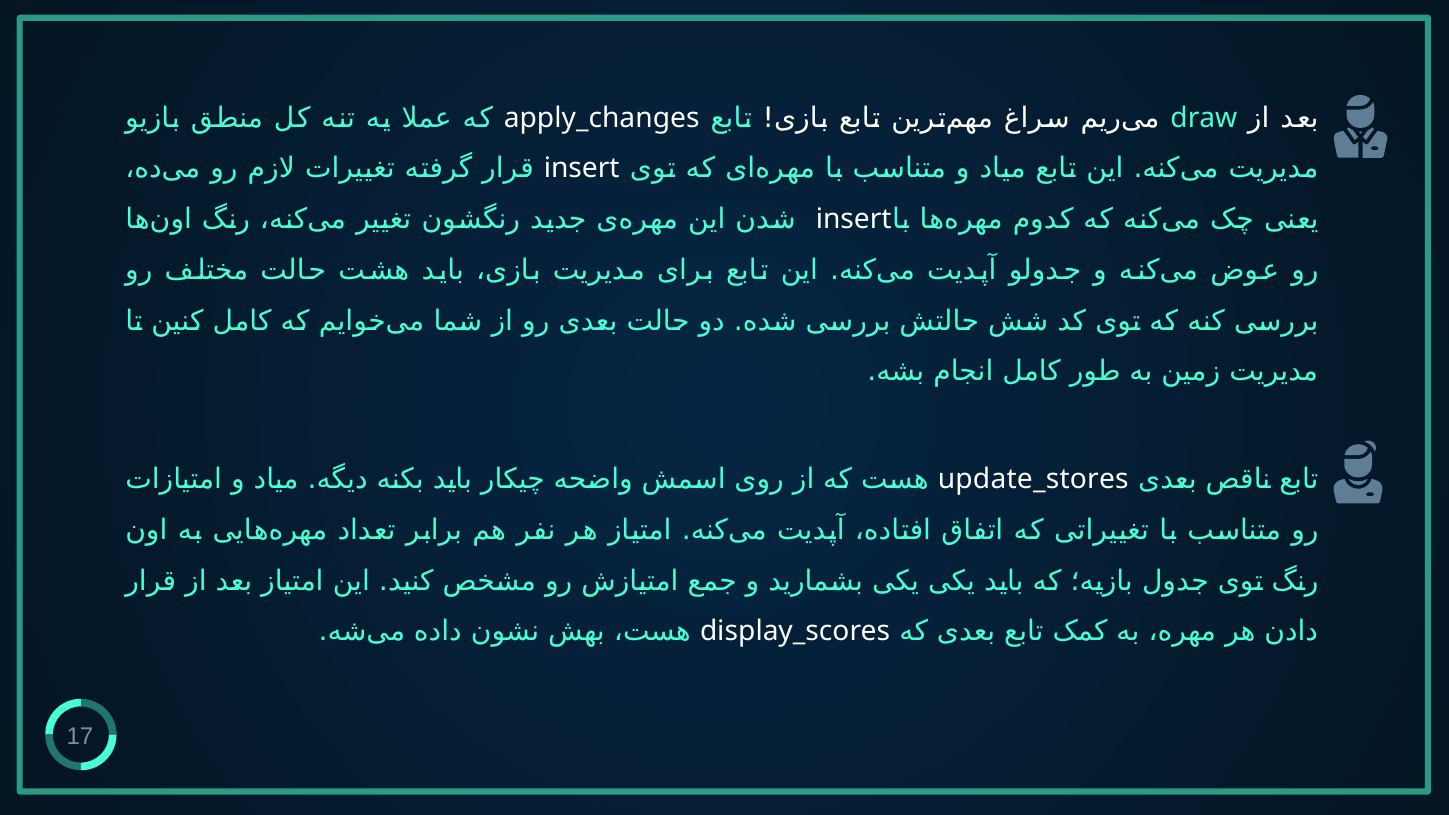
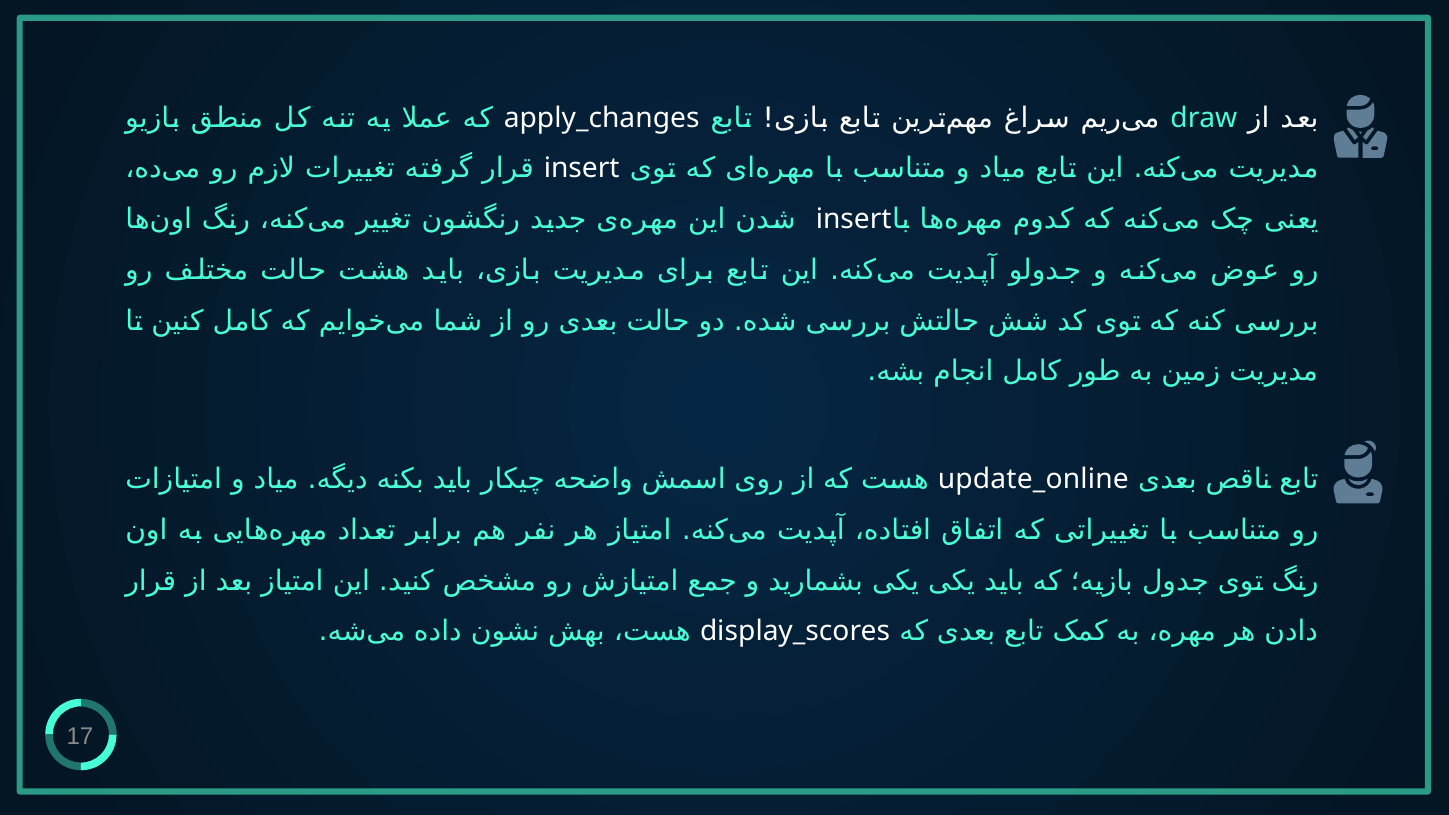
update_stores: update_stores -> update_online
